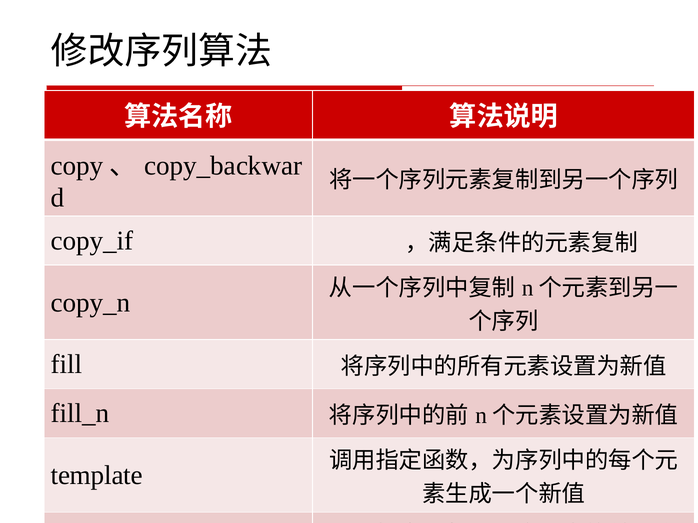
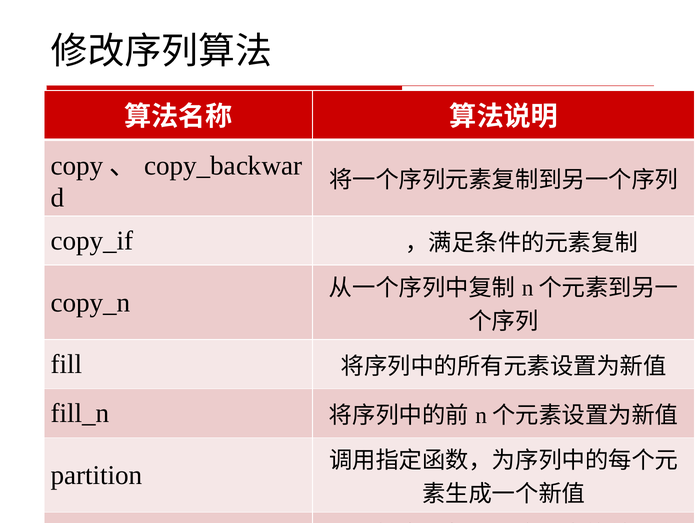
template: template -> partition
